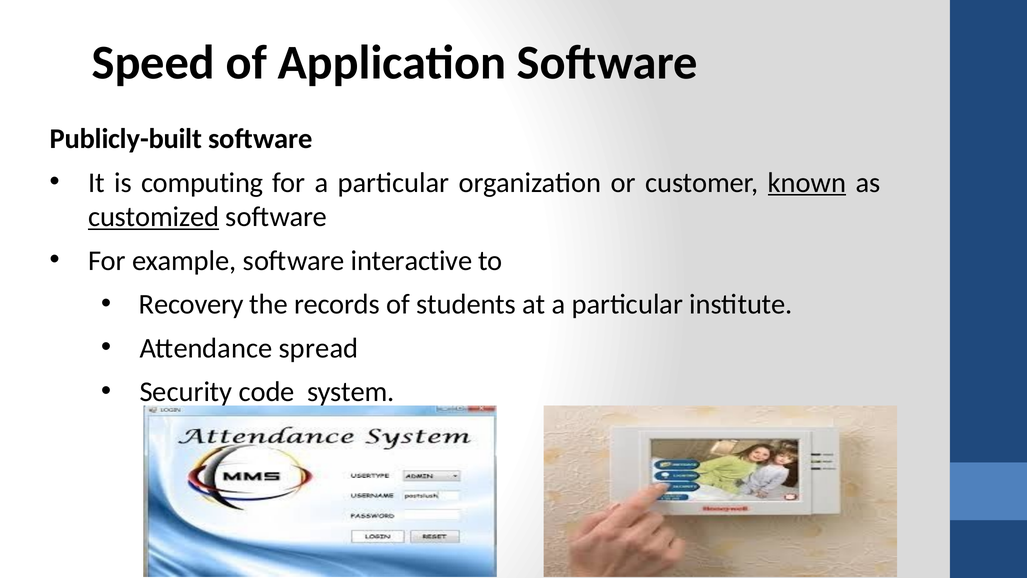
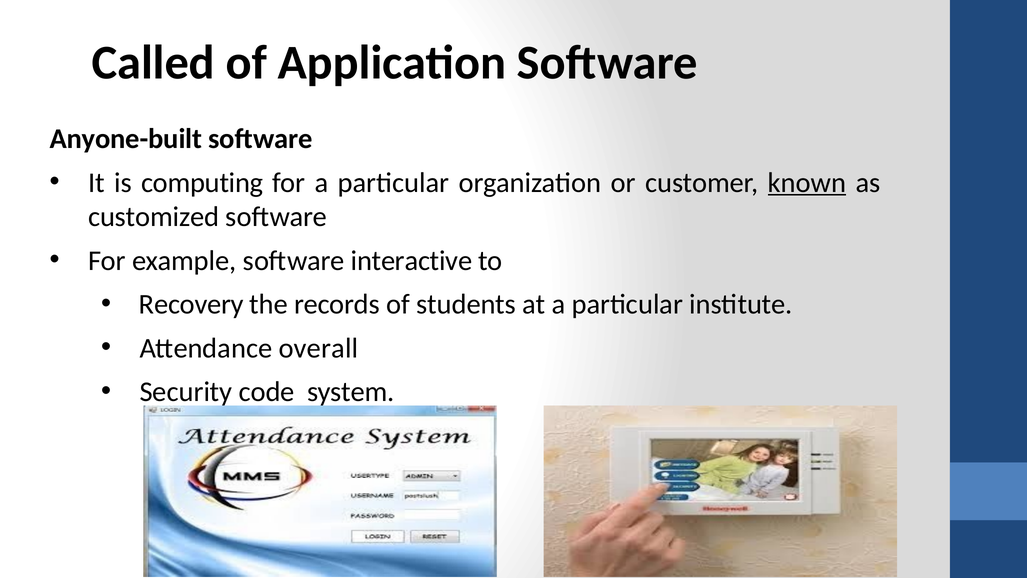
Speed: Speed -> Called
Publicly-built: Publicly-built -> Anyone-built
customized underline: present -> none
spread: spread -> overall
